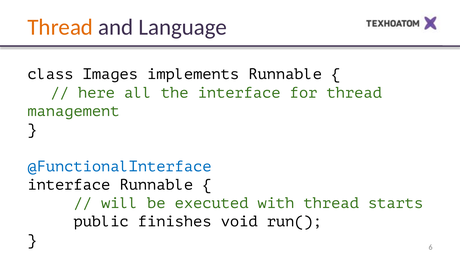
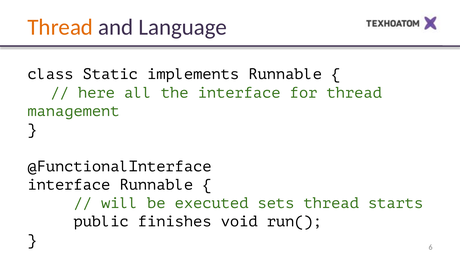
Images: Images -> Static
@FunctionalInterface colour: blue -> black
with: with -> sets
